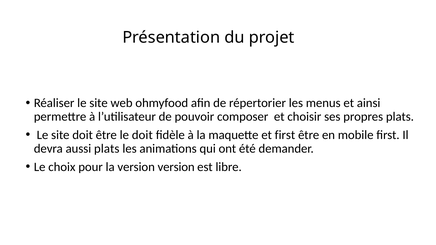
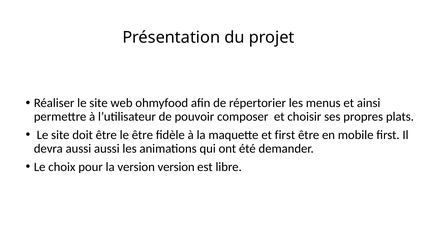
le doit: doit -> être
aussi plats: plats -> aussi
